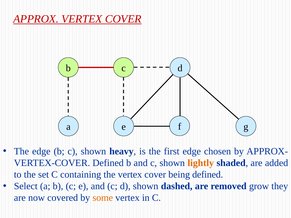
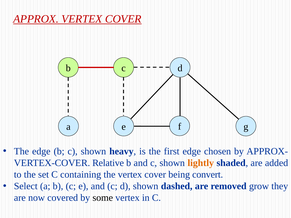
Defined at (108, 163): Defined -> Relative
being defined: defined -> convert
some colour: orange -> black
